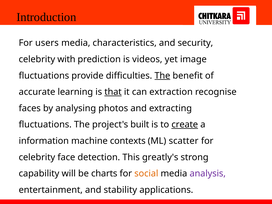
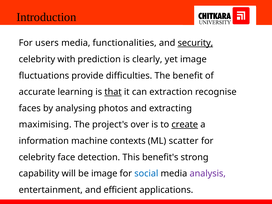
characteristics: characteristics -> functionalities
security underline: none -> present
videos: videos -> clearly
The at (162, 76) underline: present -> none
fluctuations at (45, 125): fluctuations -> maximising
built: built -> over
greatly's: greatly's -> benefit's
be charts: charts -> image
social colour: orange -> blue
stability: stability -> efficient
